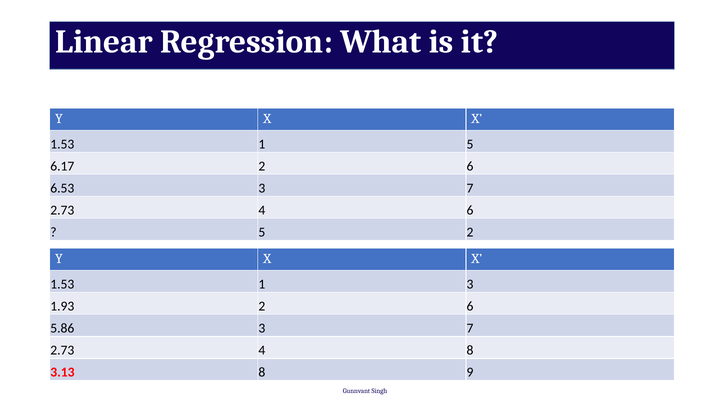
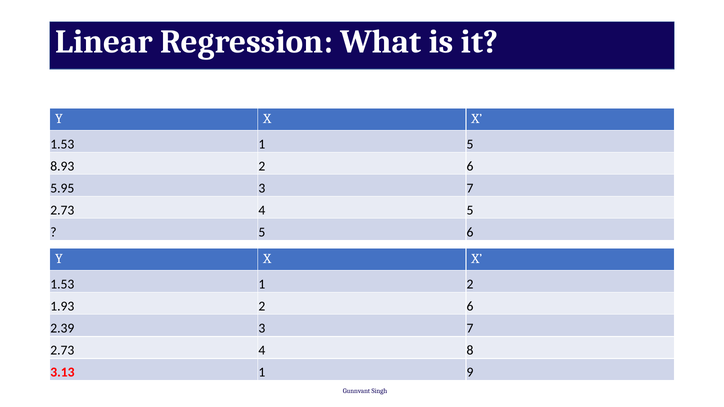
6.17: 6.17 -> 8.93
6.53: 6.53 -> 5.95
4 6: 6 -> 5
5 2: 2 -> 6
1 3: 3 -> 2
5.86: 5.86 -> 2.39
3.13 8: 8 -> 1
